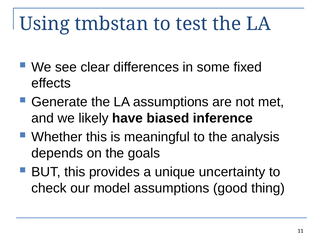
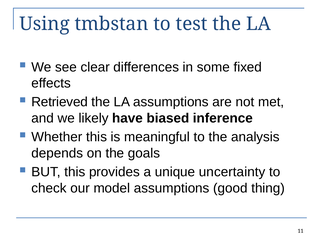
Generate: Generate -> Retrieved
